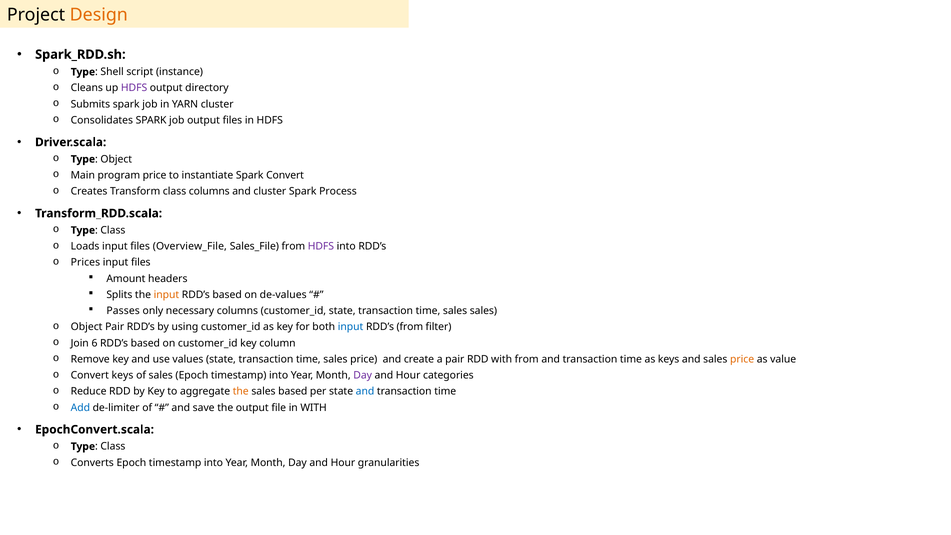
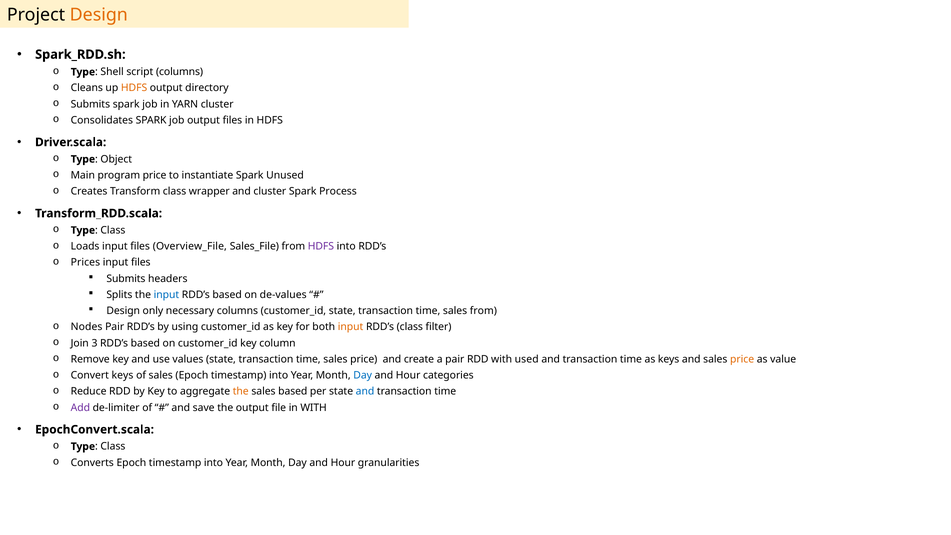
script instance: instance -> columns
HDFS at (134, 88) colour: purple -> orange
Spark Convert: Convert -> Unused
class columns: columns -> wrapper
Amount at (126, 279): Amount -> Submits
input at (166, 295) colour: orange -> blue
Passes at (123, 311): Passes -> Design
sales sales: sales -> from
Object at (87, 327): Object -> Nodes
input at (351, 327) colour: blue -> orange
RDD’s from: from -> class
6: 6 -> 3
with from: from -> used
Day at (363, 375) colour: purple -> blue
Add colour: blue -> purple
